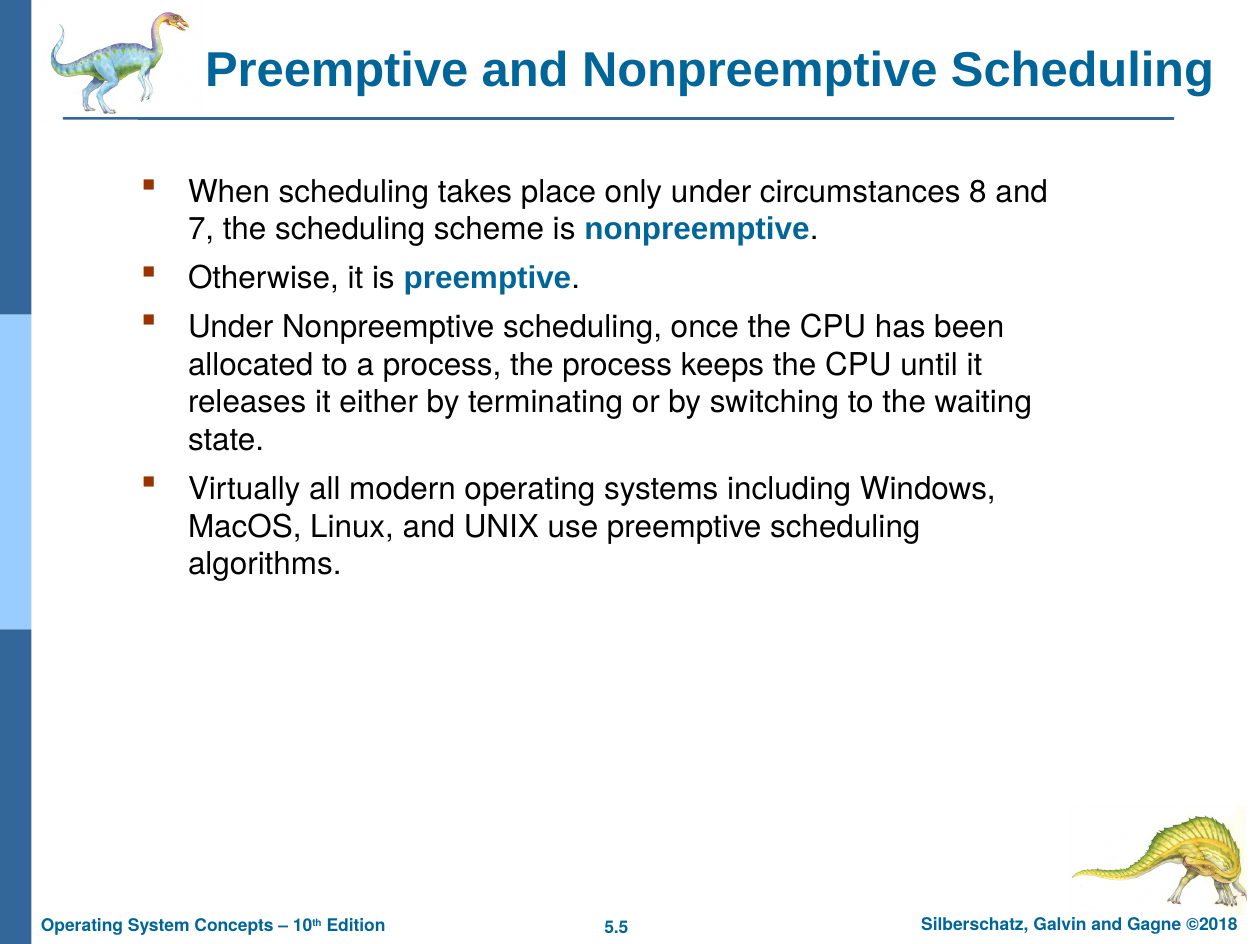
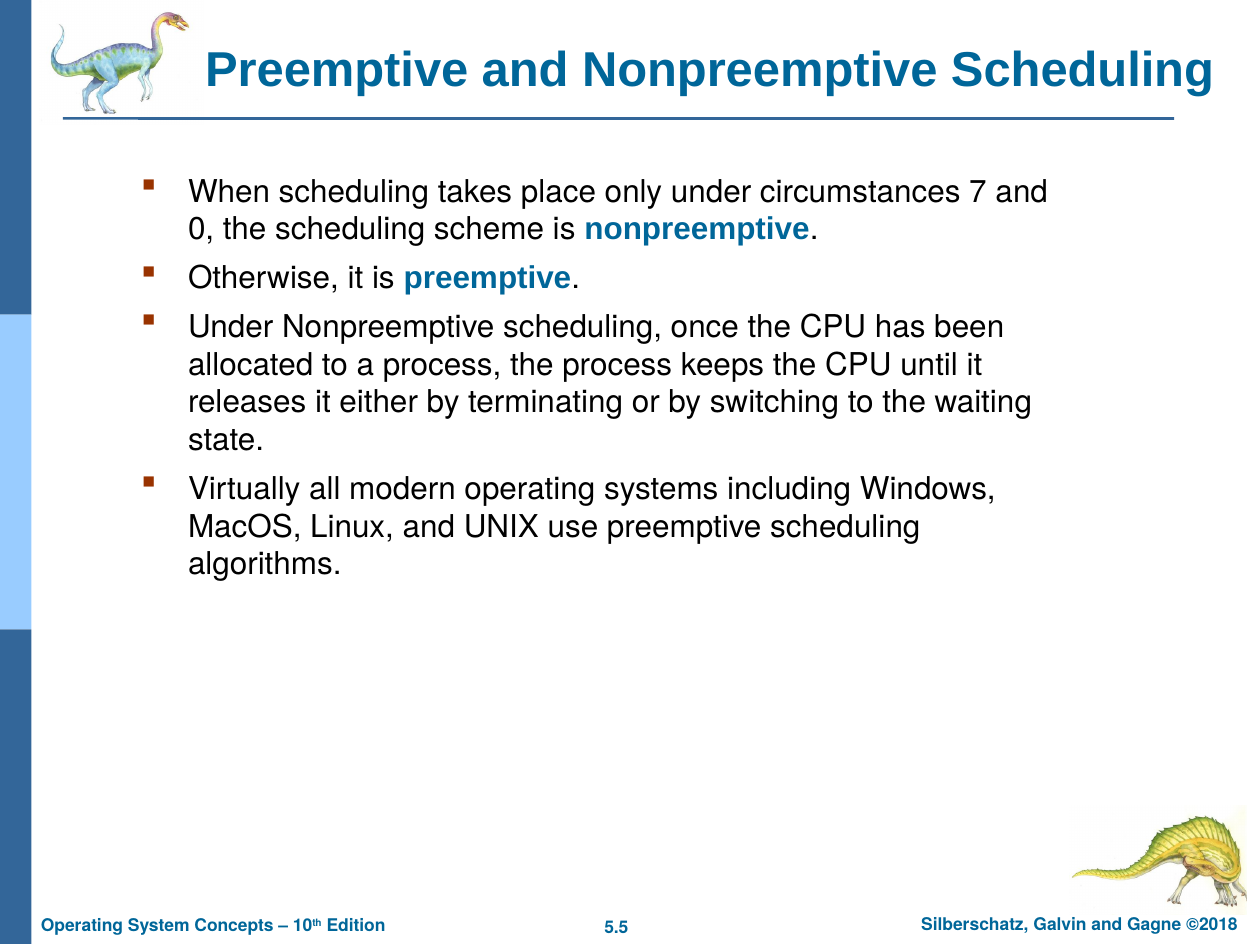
8: 8 -> 7
7: 7 -> 0
